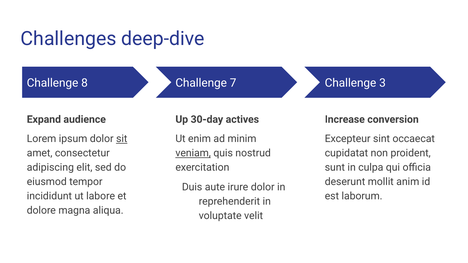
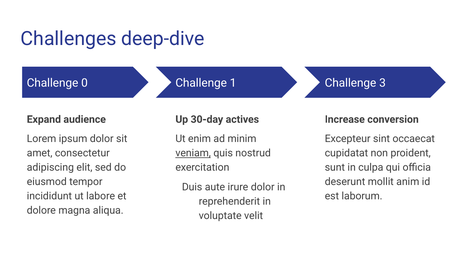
8: 8 -> 0
7: 7 -> 1
sit underline: present -> none
